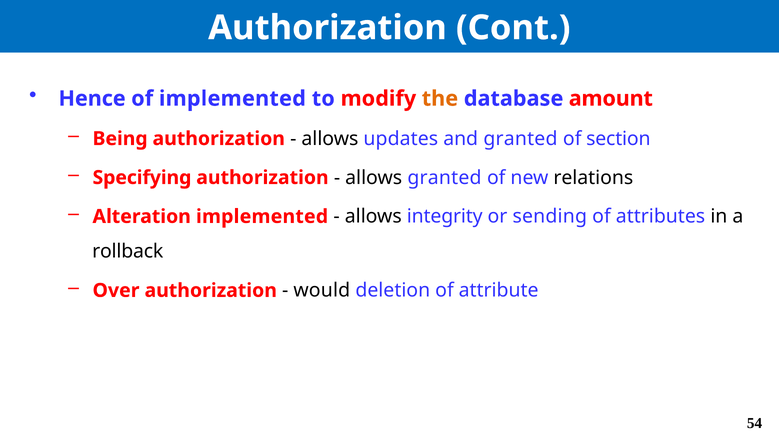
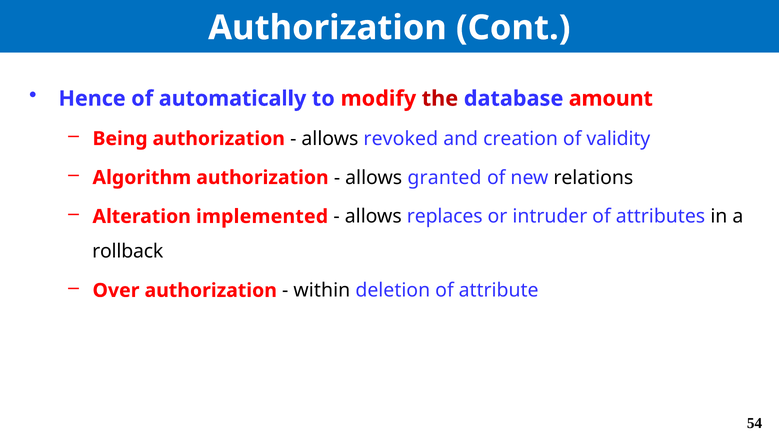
of implemented: implemented -> automatically
the colour: orange -> red
updates: updates -> revoked
and granted: granted -> creation
section: section -> validity
Specifying: Specifying -> Algorithm
integrity: integrity -> replaces
sending: sending -> intruder
would: would -> within
